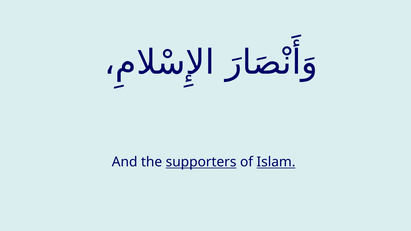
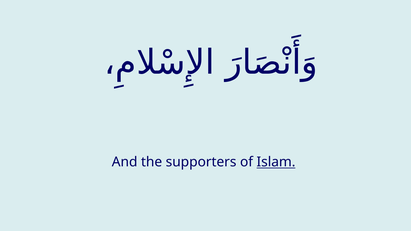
supporters underline: present -> none
